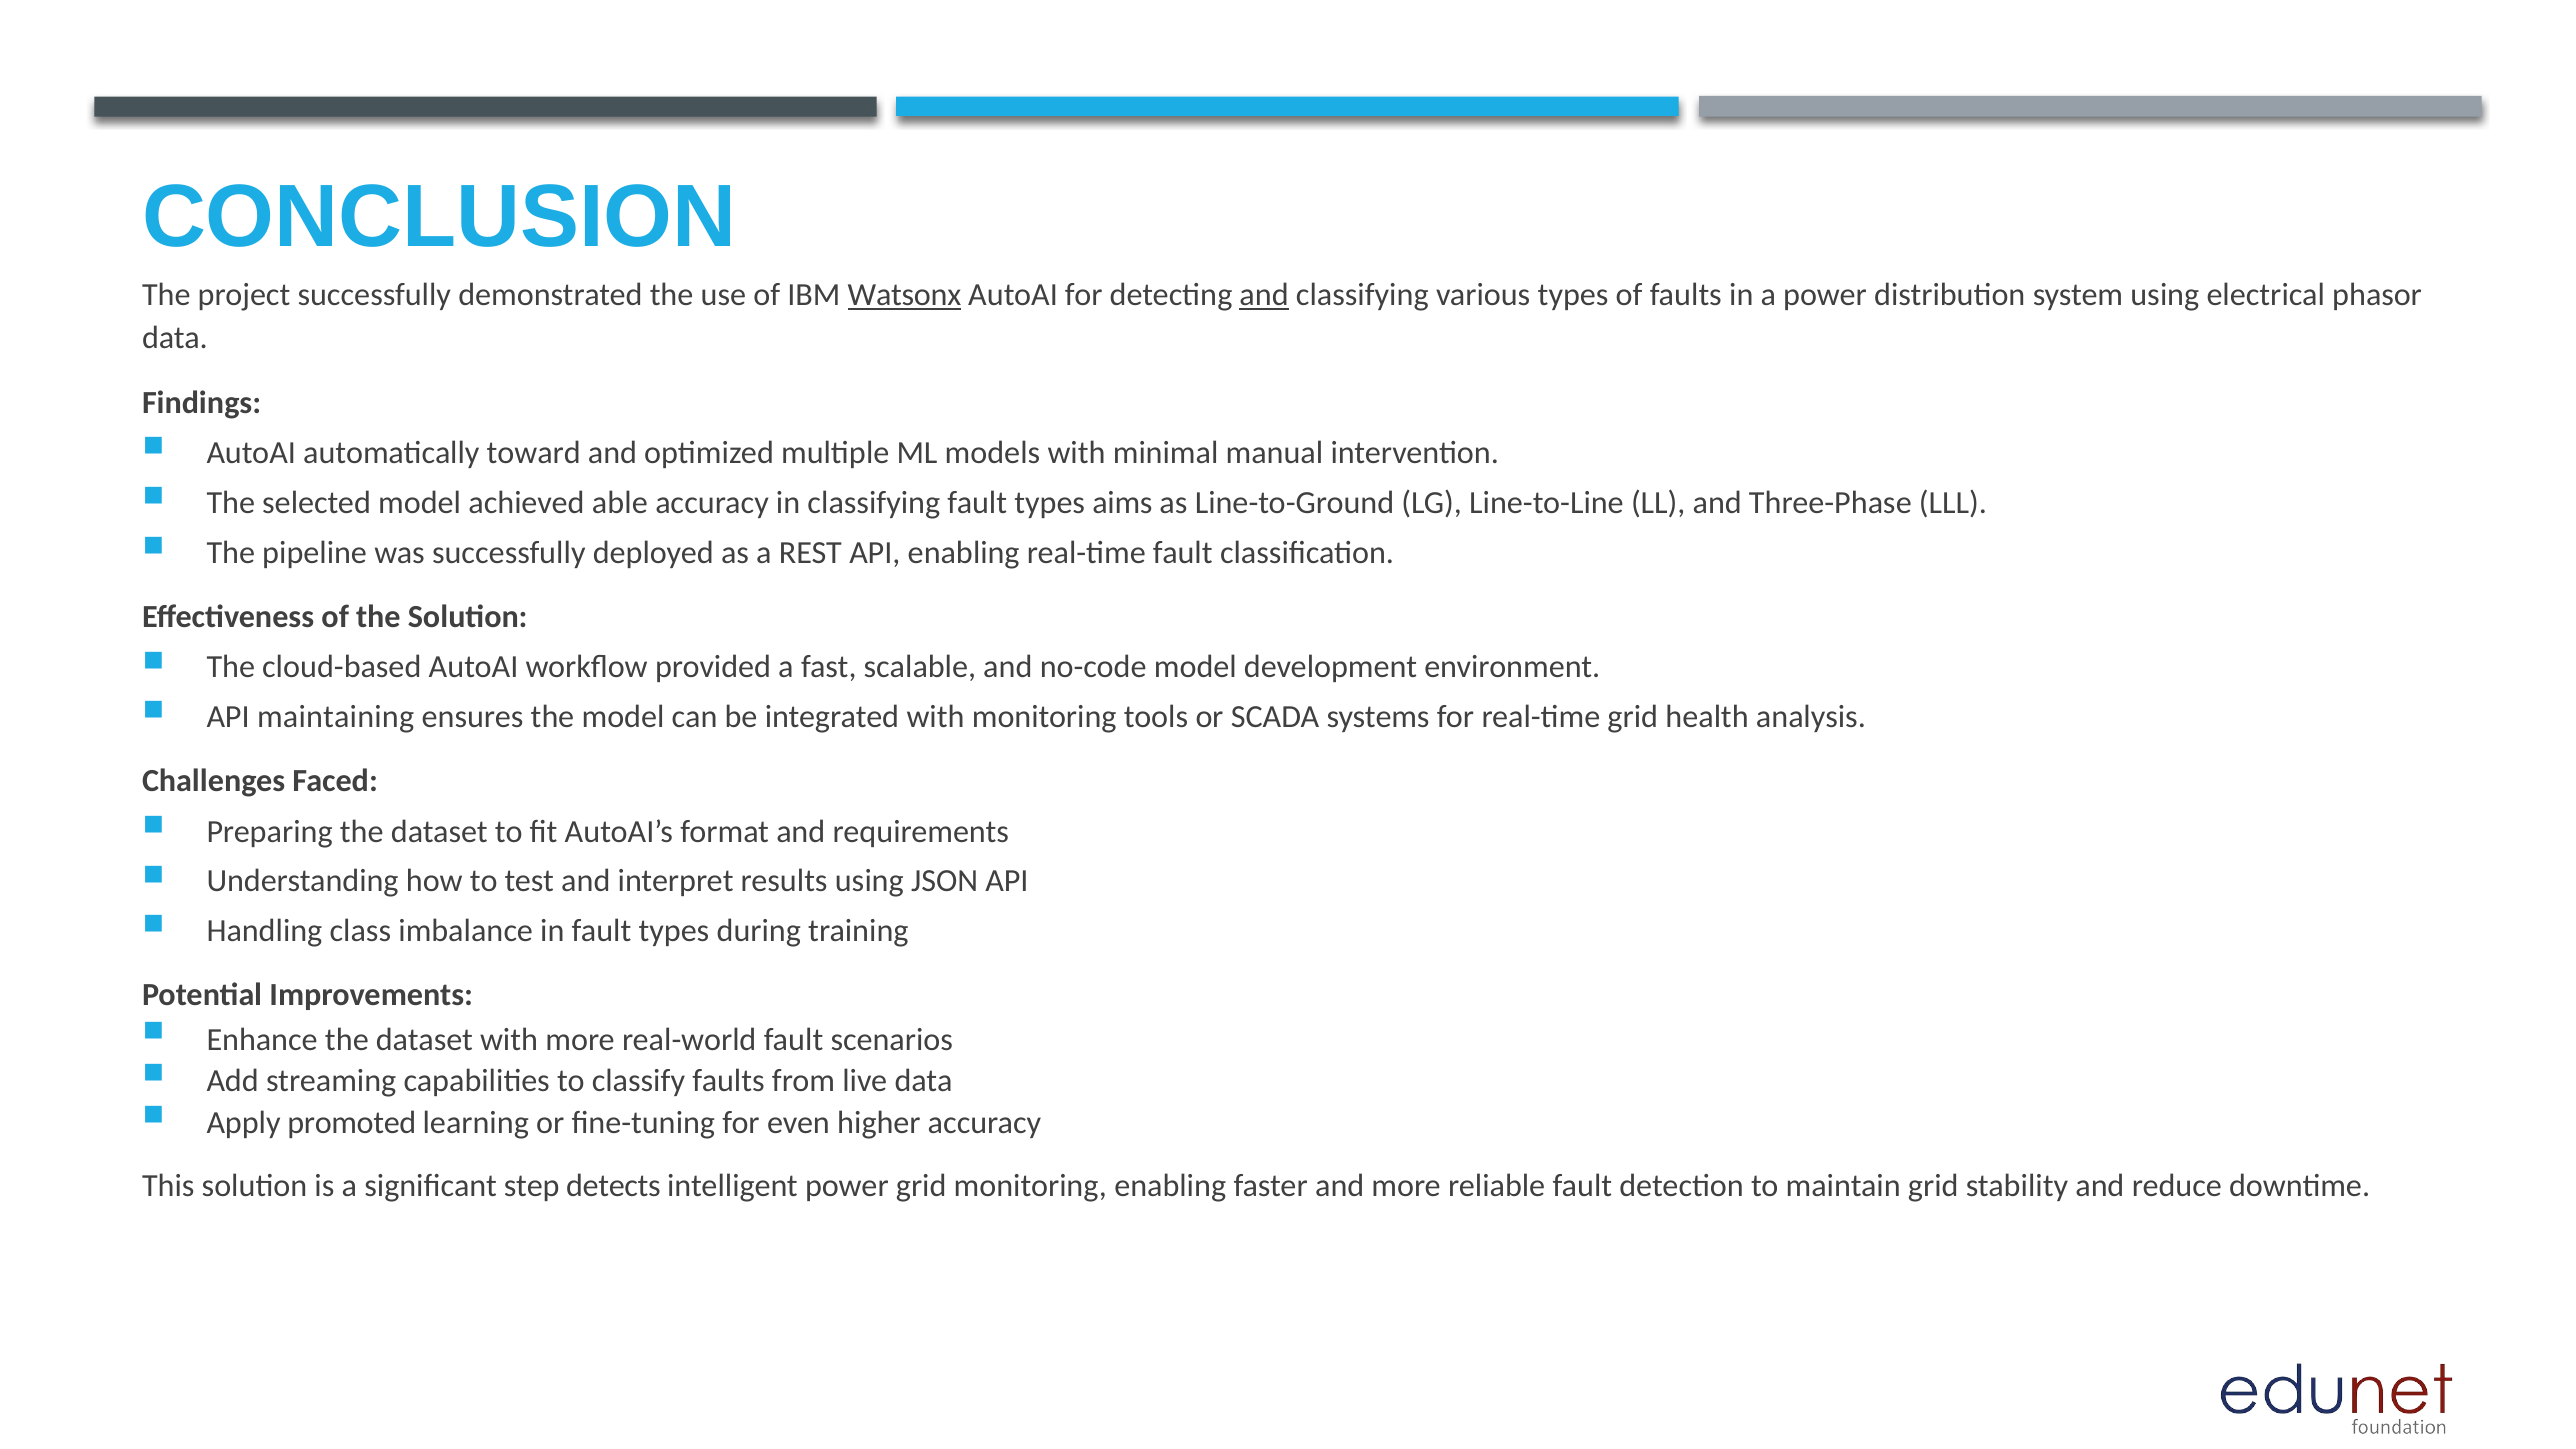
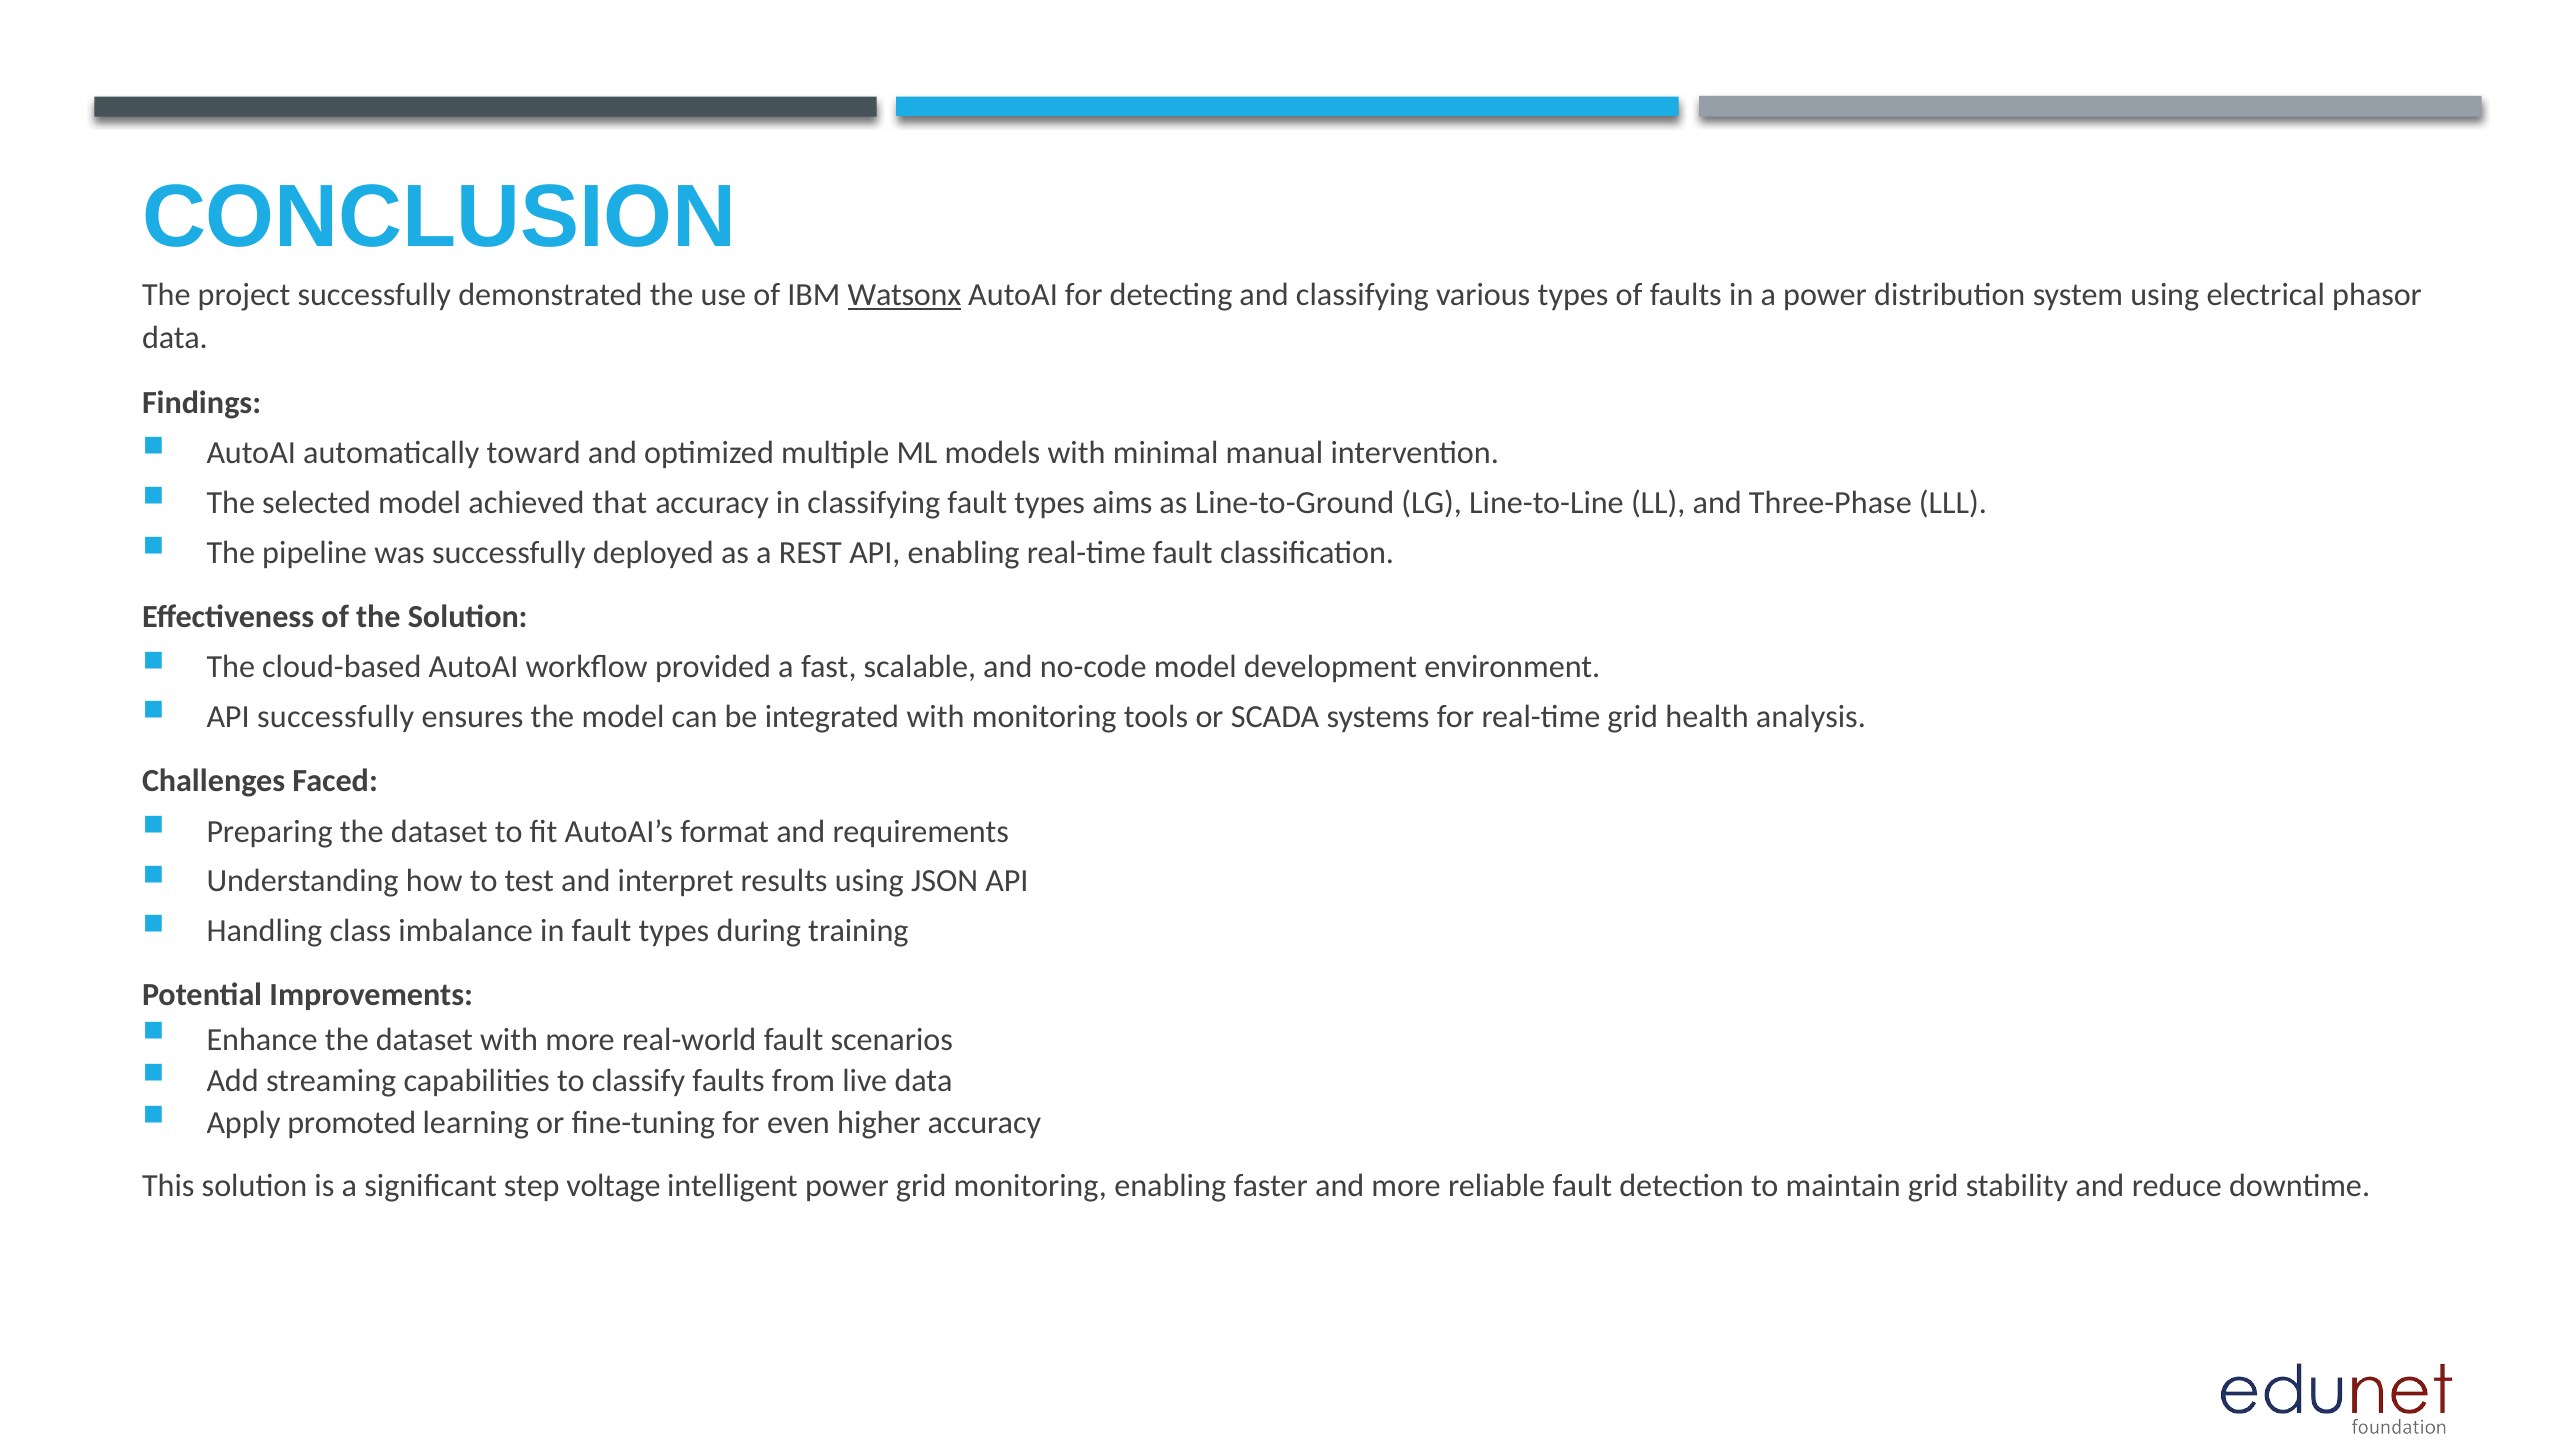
and at (1264, 295) underline: present -> none
able: able -> that
API maintaining: maintaining -> successfully
detects: detects -> voltage
